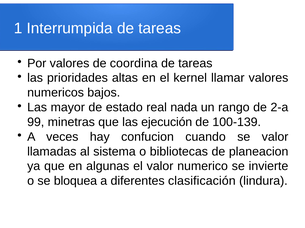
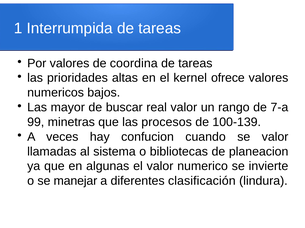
llamar: llamar -> ofrece
estado: estado -> buscar
real nada: nada -> valor
2-a: 2-a -> 7-a
ejecución: ejecución -> procesos
bloquea: bloquea -> manejar
